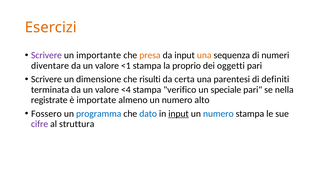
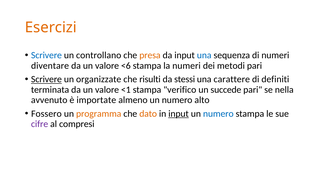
Scrivere at (46, 55) colour: purple -> blue
importante: importante -> controllano
una at (204, 55) colour: orange -> blue
<1: <1 -> <6
la proprio: proprio -> numeri
oggetti: oggetti -> metodi
Scrivere at (46, 79) underline: none -> present
dimensione: dimensione -> organizzate
certa: certa -> stessi
parentesi: parentesi -> carattere
<4: <4 -> <1
speciale: speciale -> succede
registrate: registrate -> avvenuto
programma colour: blue -> orange
dato colour: blue -> orange
struttura: struttura -> compresi
